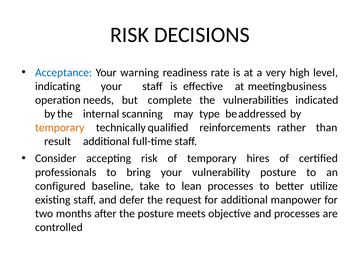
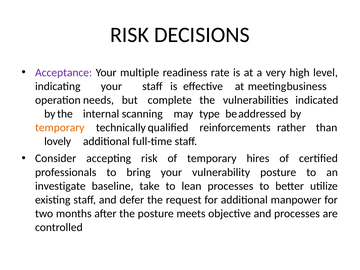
Acceptance colour: blue -> purple
warning: warning -> multiple
result: result -> lovely
configured: configured -> investigate
